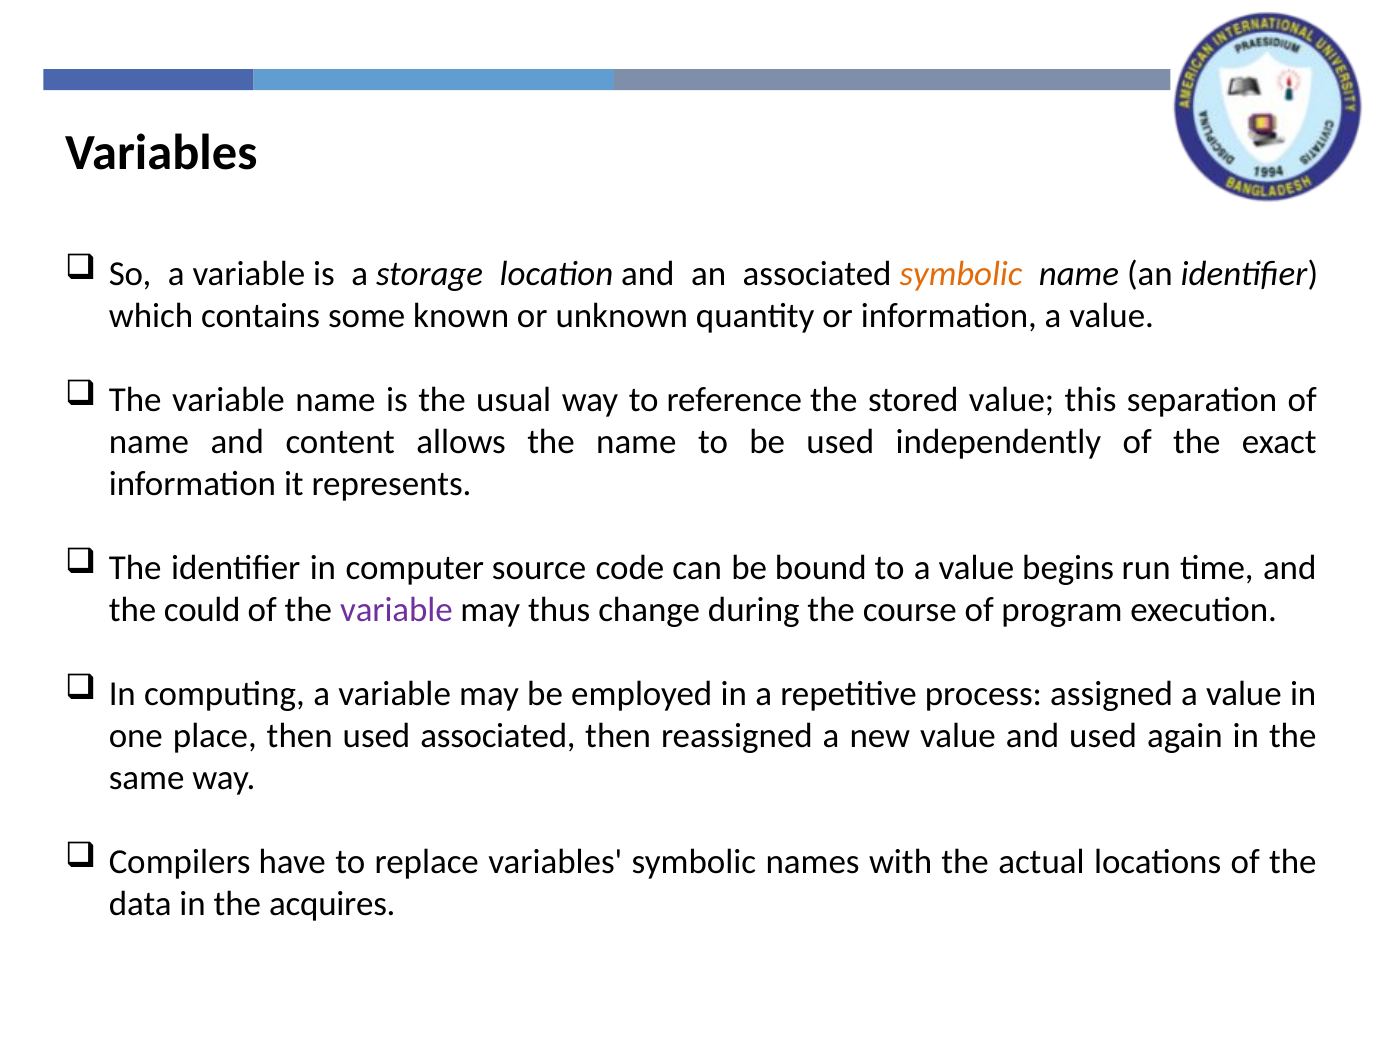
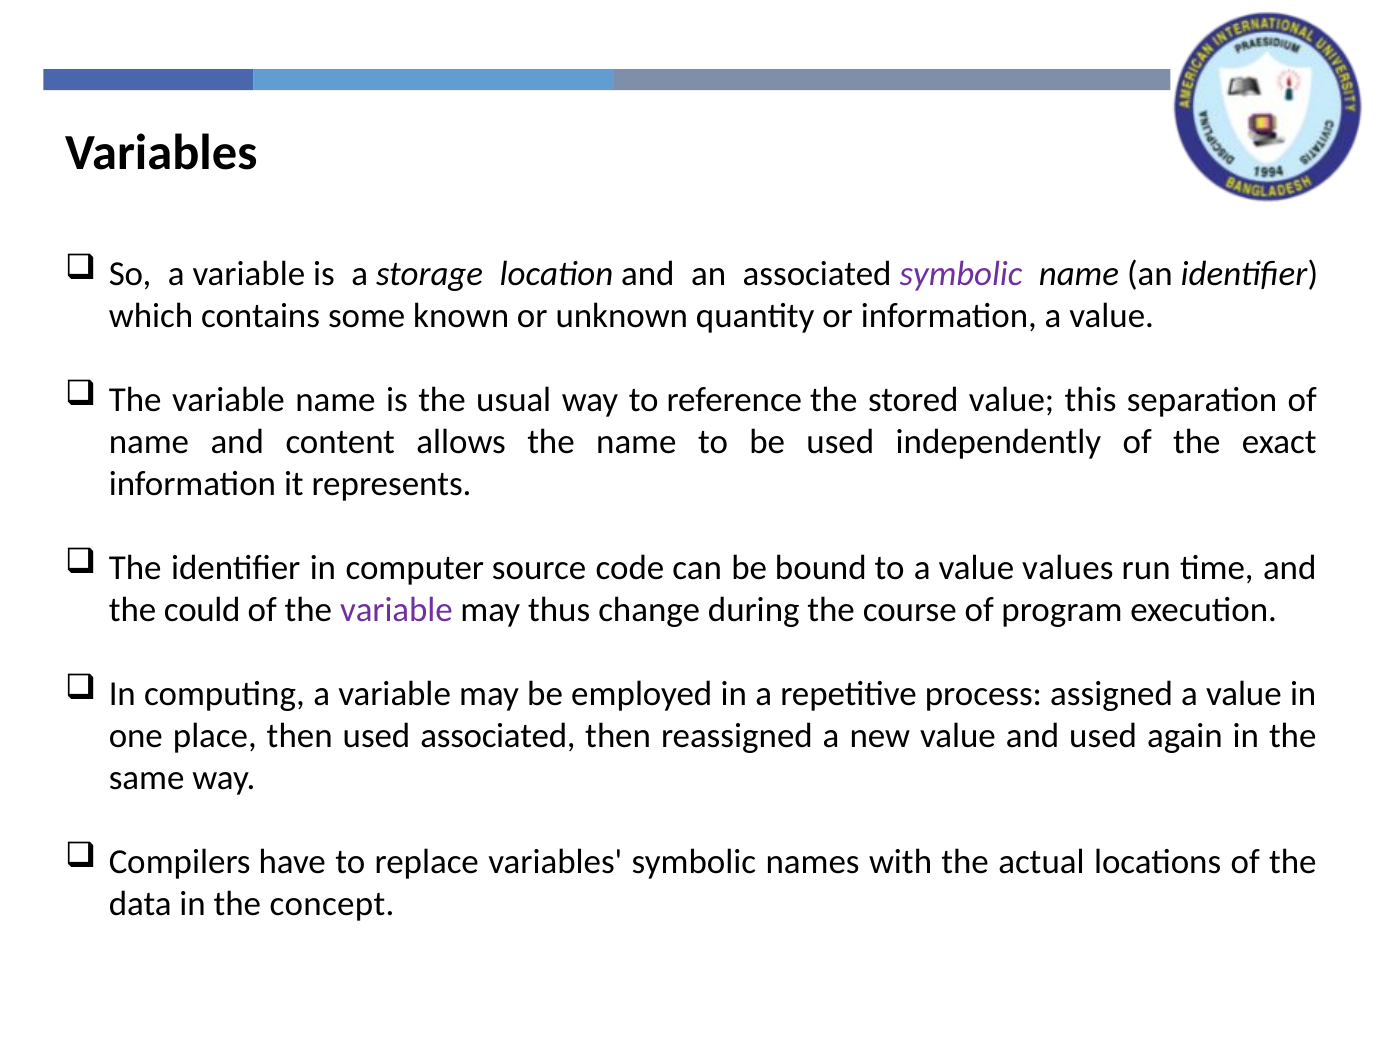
symbolic at (961, 274) colour: orange -> purple
begins: begins -> values
acquires: acquires -> concept
